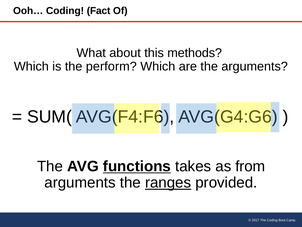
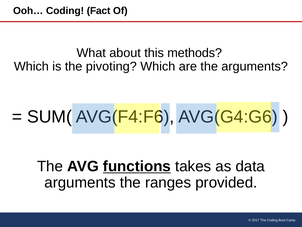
perform: perform -> pivoting
from: from -> data
ranges underline: present -> none
